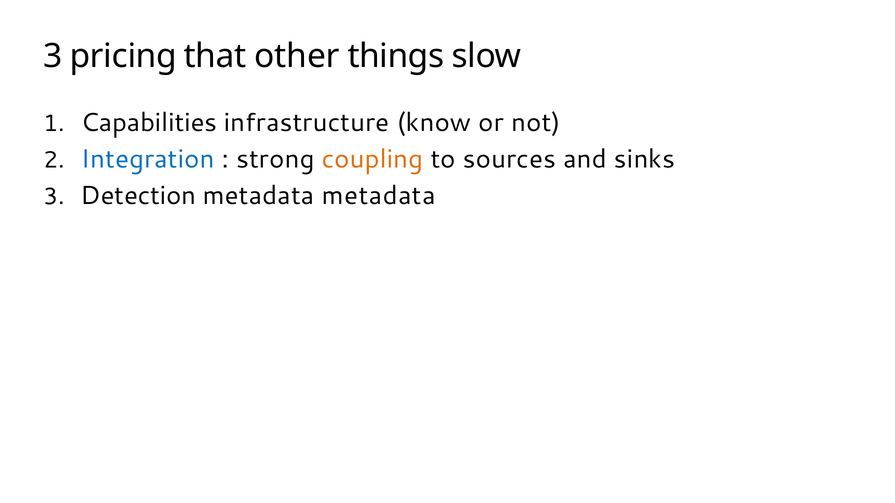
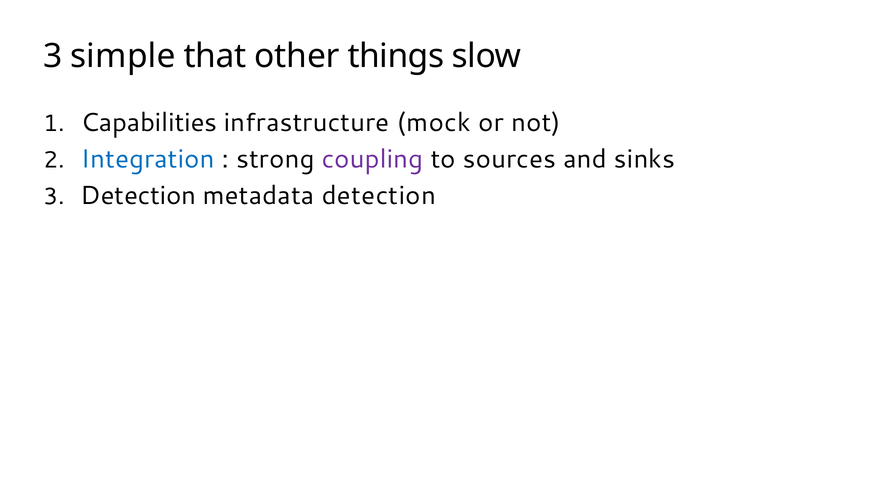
pricing: pricing -> simple
know: know -> mock
coupling colour: orange -> purple
metadata metadata: metadata -> detection
